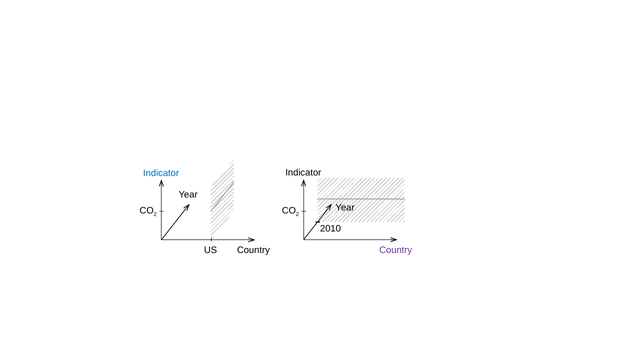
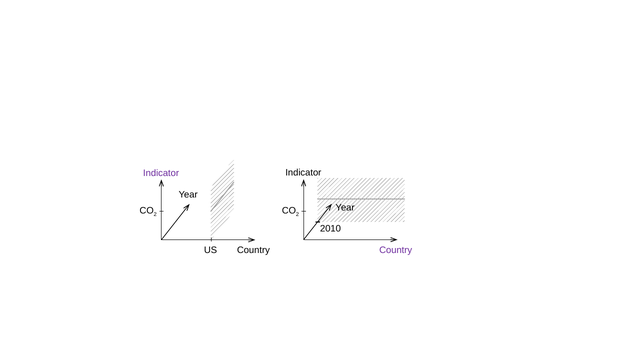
Indicator at (161, 173) colour: blue -> purple
